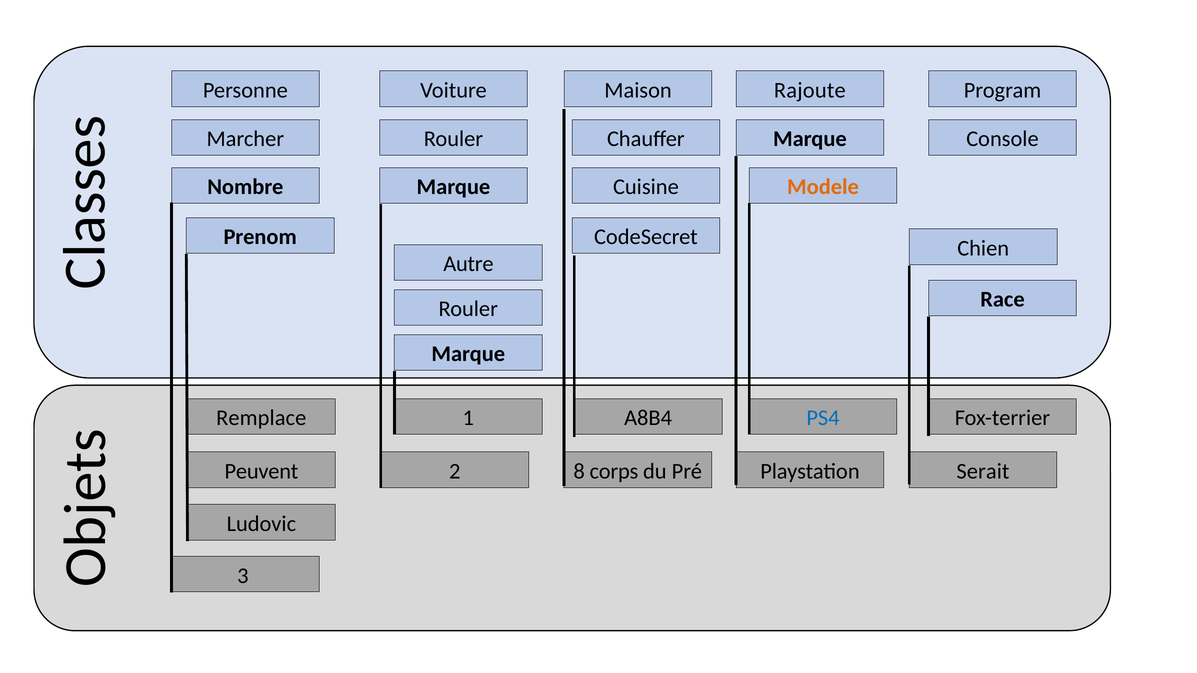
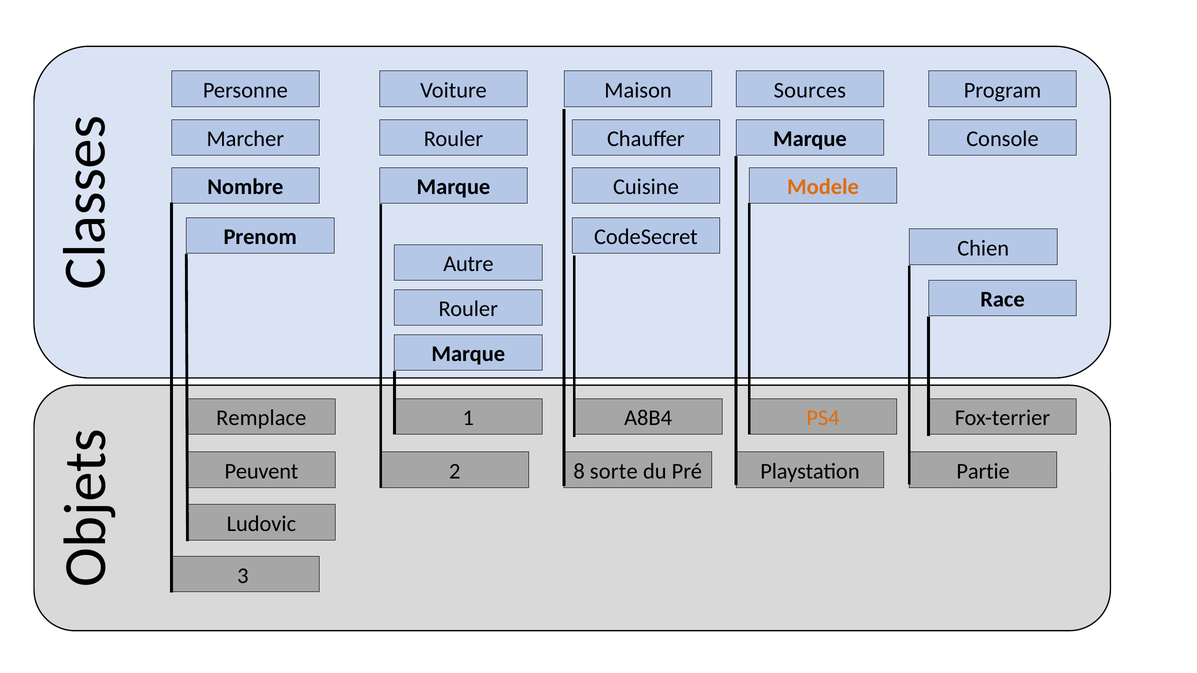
Rajoute: Rajoute -> Sources
PS4 colour: blue -> orange
corps: corps -> sorte
Serait: Serait -> Partie
